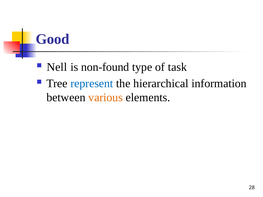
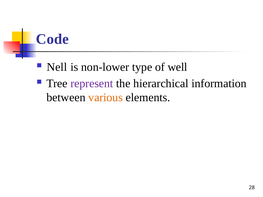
Good: Good -> Code
non-found: non-found -> non-lower
task: task -> well
represent colour: blue -> purple
